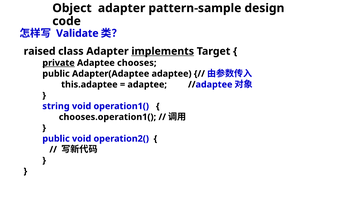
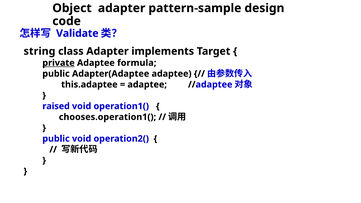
raised: raised -> string
implements underline: present -> none
chooses: chooses -> formula
string: string -> raised
